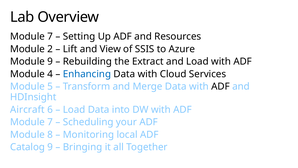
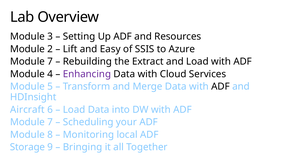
7 at (50, 36): 7 -> 3
View: View -> Easy
9 at (50, 61): 9 -> 7
Enhancing colour: blue -> purple
Catalog: Catalog -> Storage
